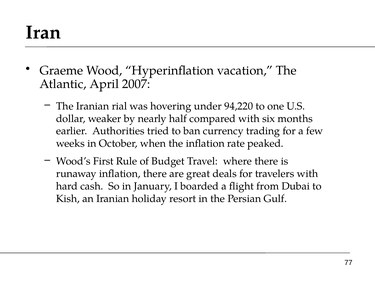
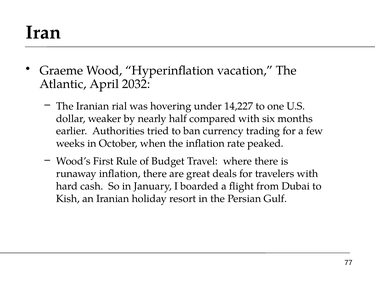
2007: 2007 -> 2032
94,220: 94,220 -> 14,227
